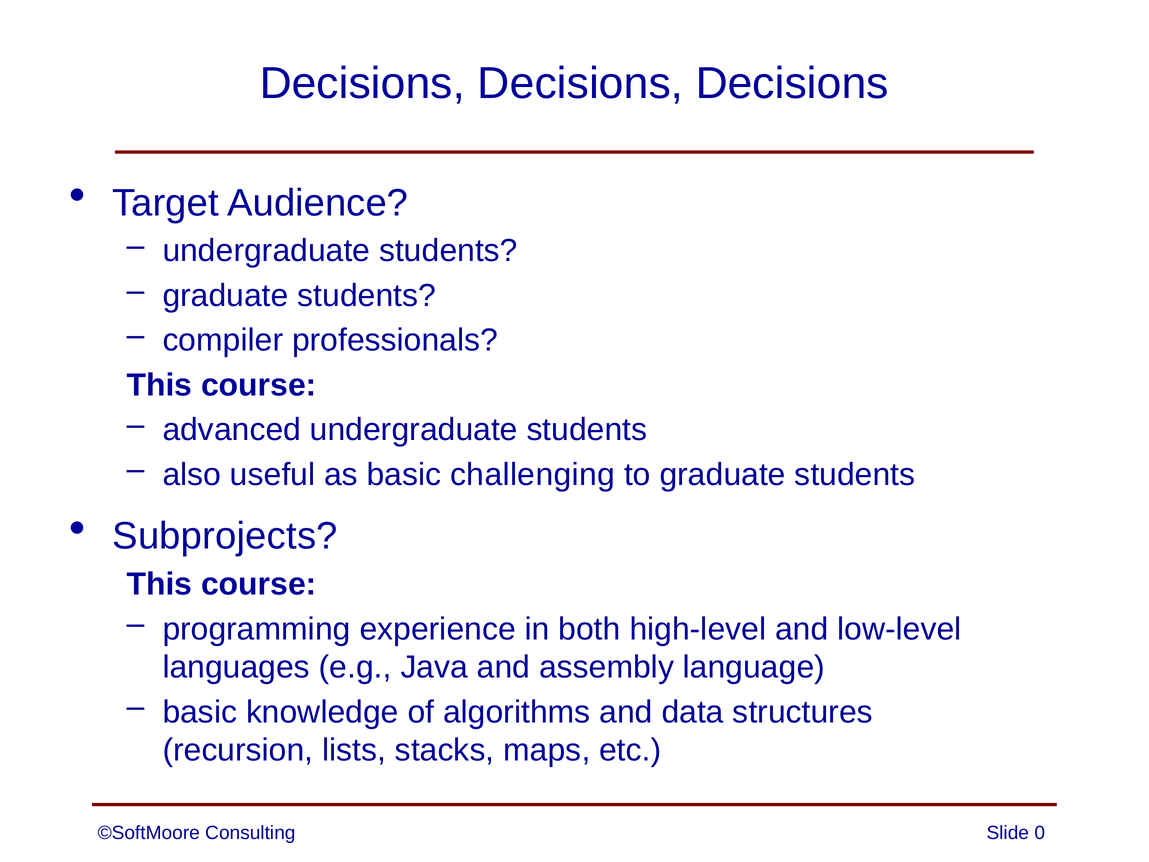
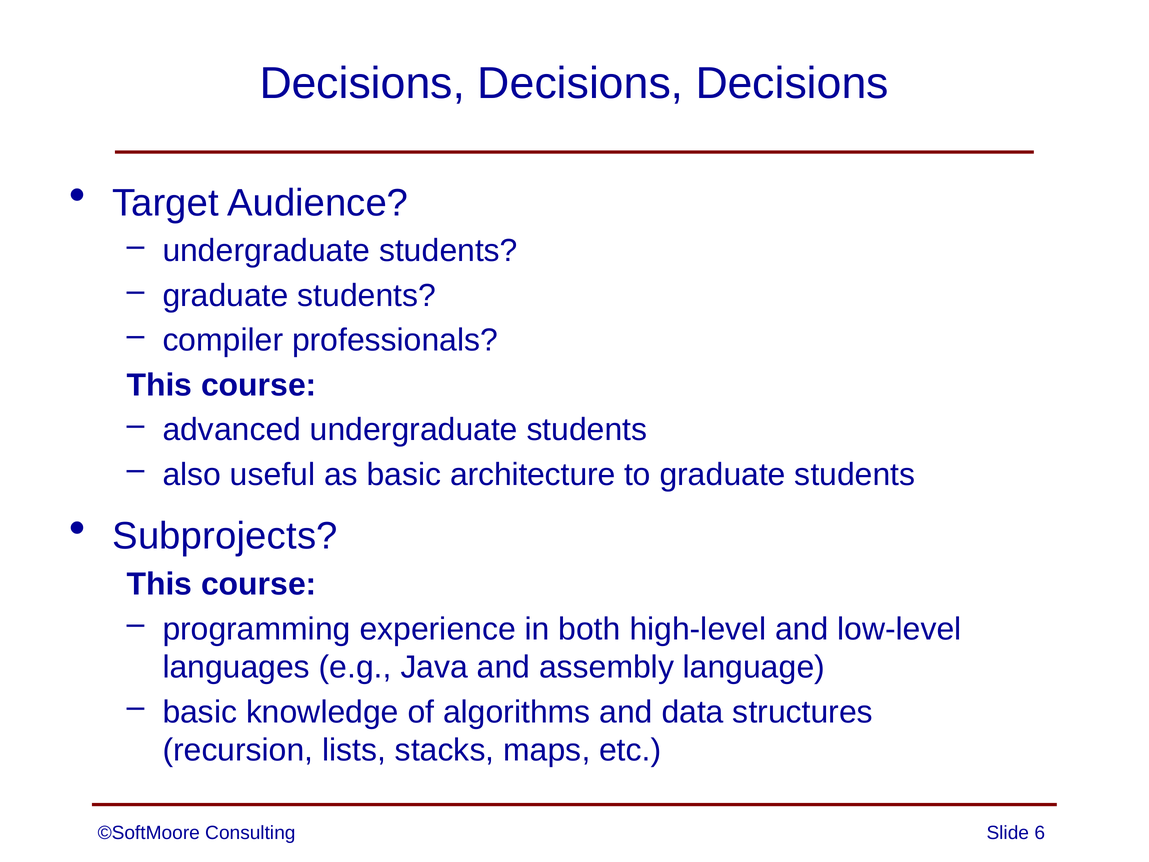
challenging: challenging -> architecture
0: 0 -> 6
